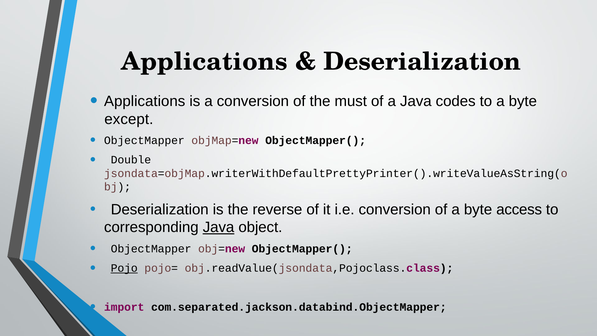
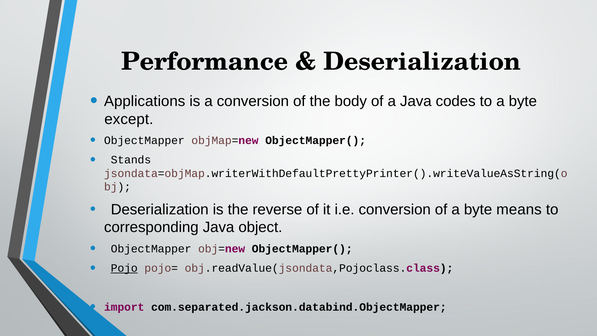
Applications at (204, 62): Applications -> Performance
must: must -> body
Double: Double -> Stands
access: access -> means
Java at (219, 227) underline: present -> none
